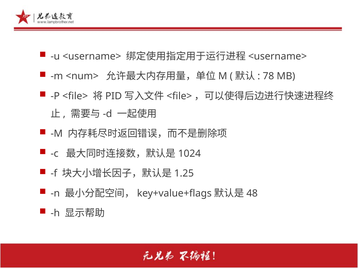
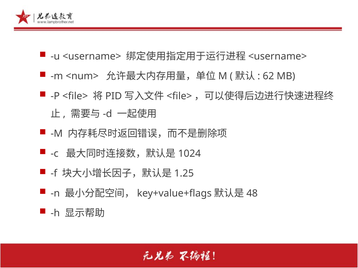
78: 78 -> 62
